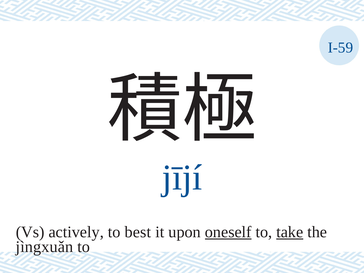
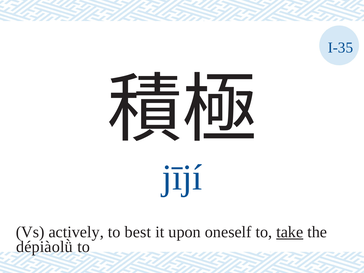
I-59: I-59 -> I-35
oneself underline: present -> none
jìngxuǎn: jìngxuǎn -> dépiàolǜ
